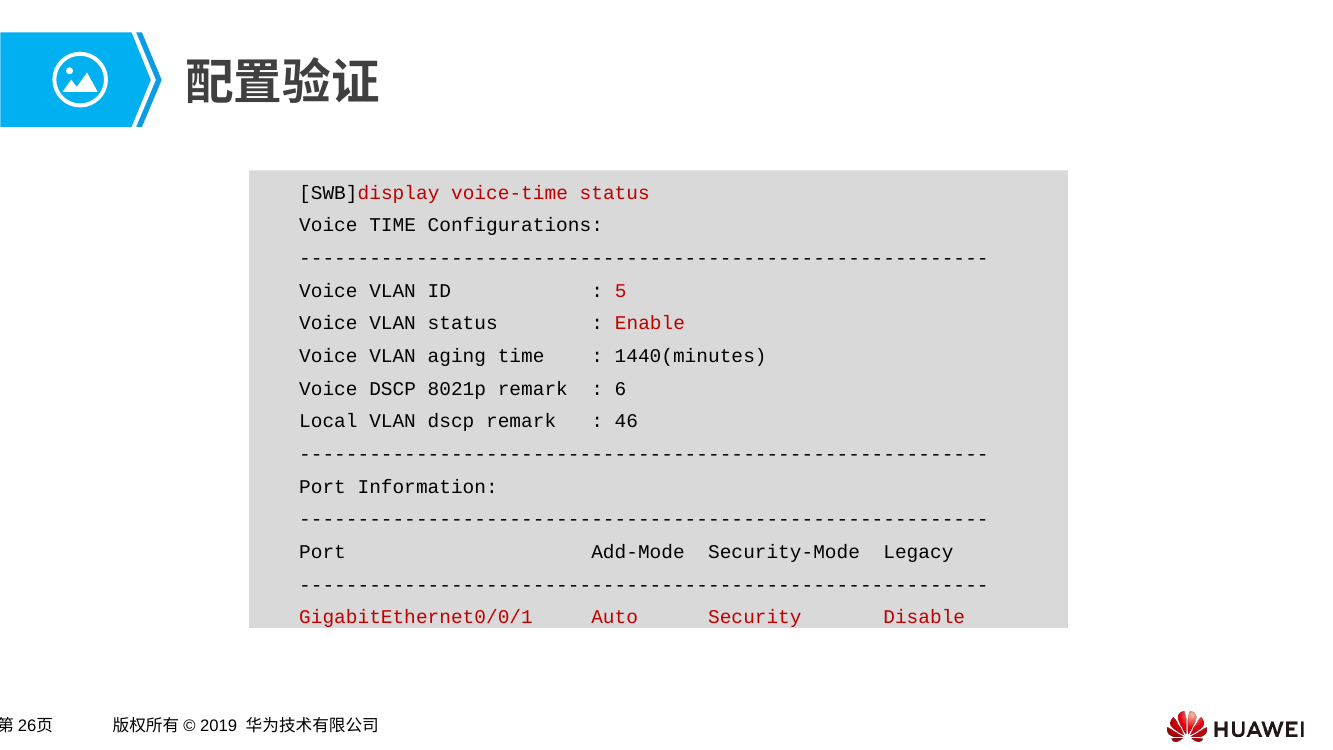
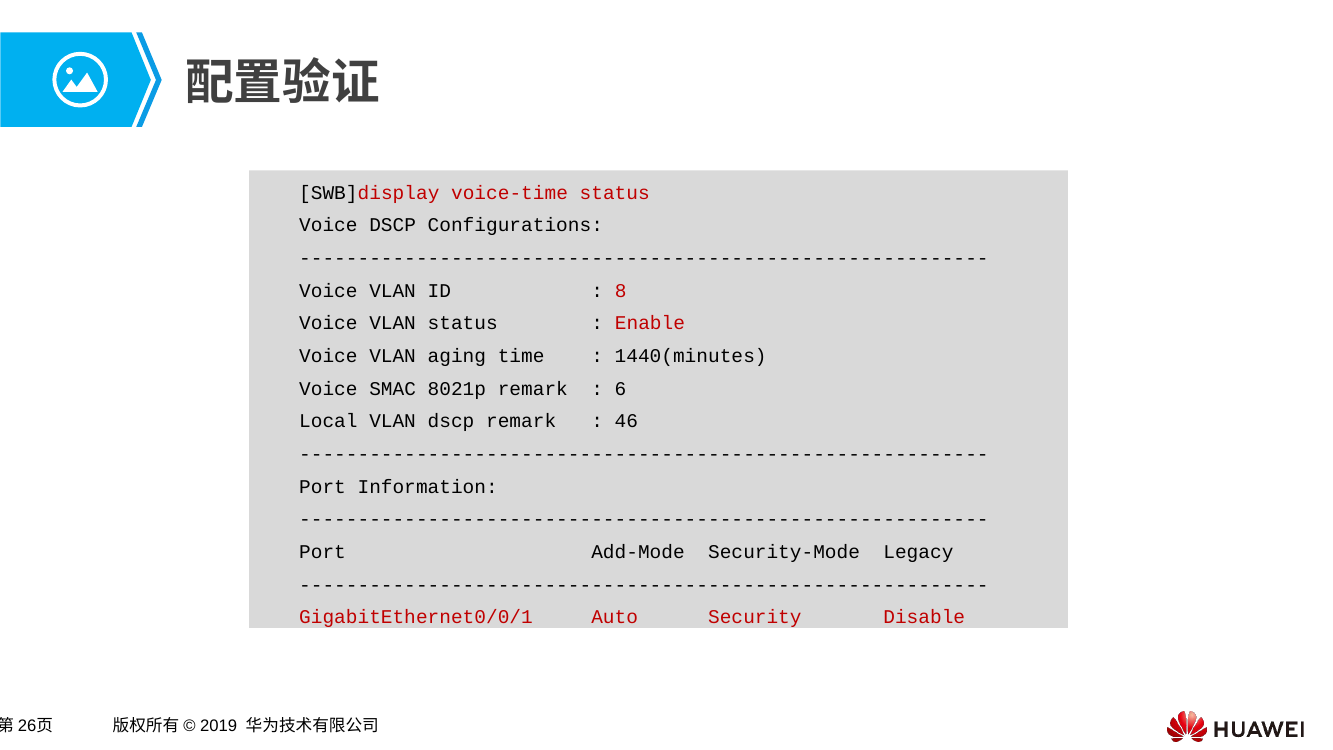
Voice TIME: TIME -> DSCP
5: 5 -> 8
Voice DSCP: DSCP -> SMAC
